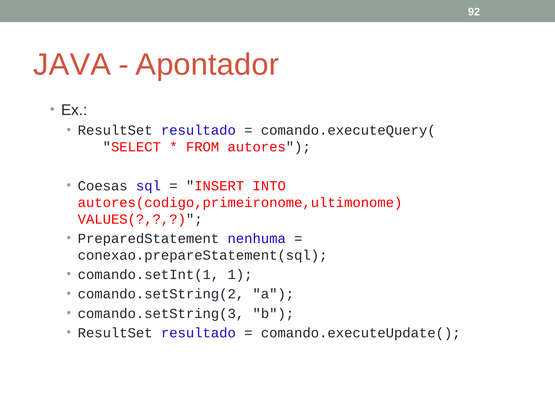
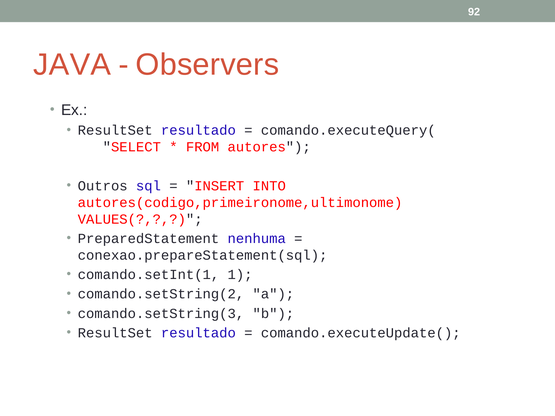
Apontador: Apontador -> Observers
Coesas: Coesas -> Outros
